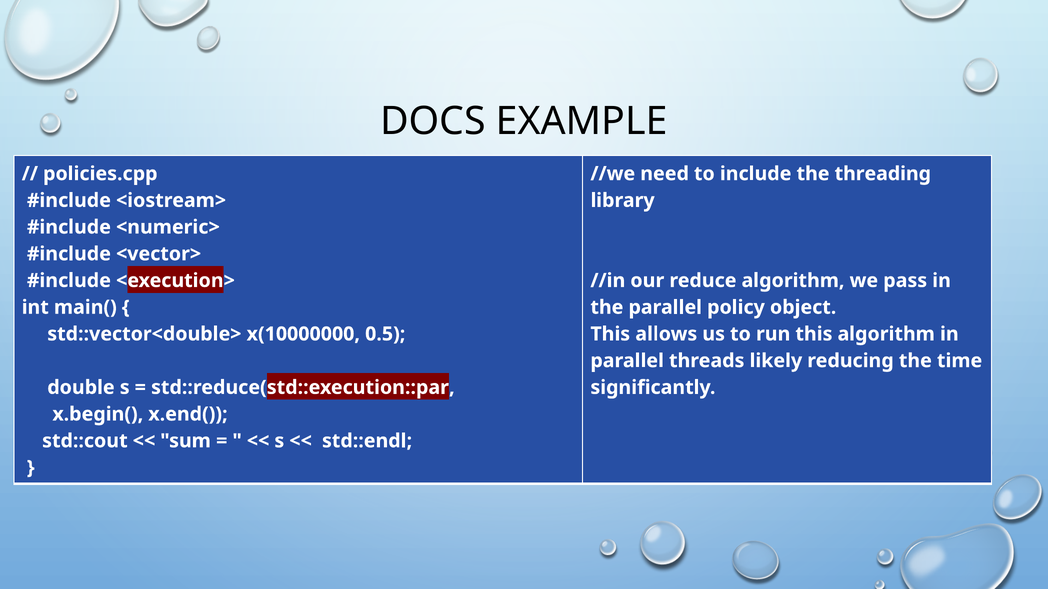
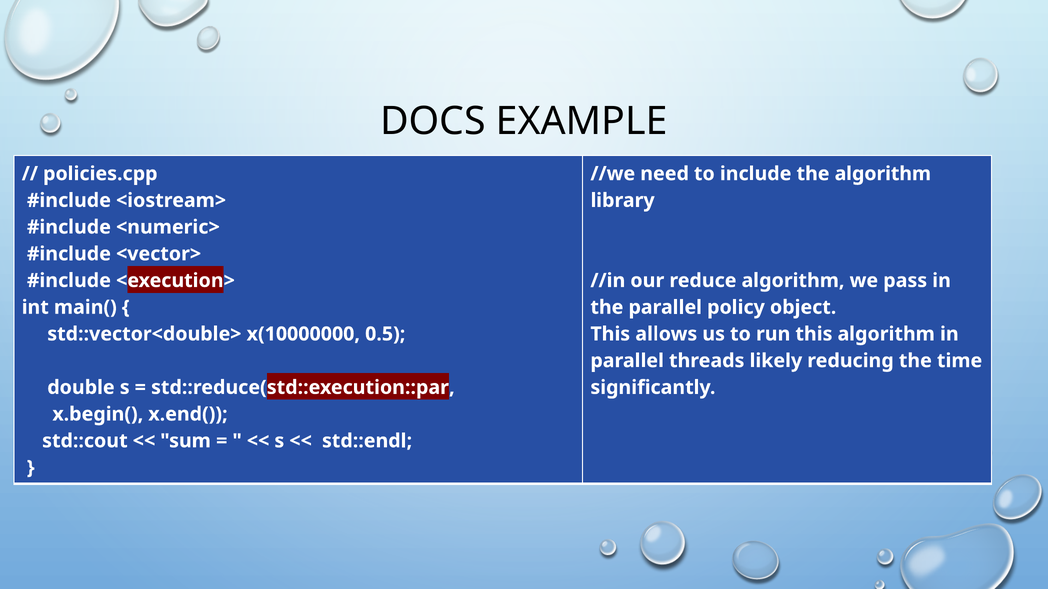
the threading: threading -> algorithm
